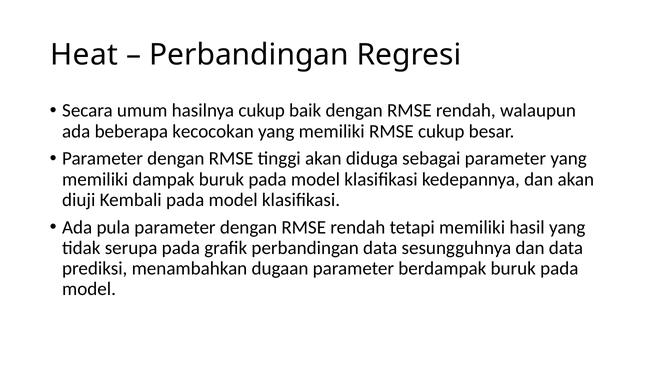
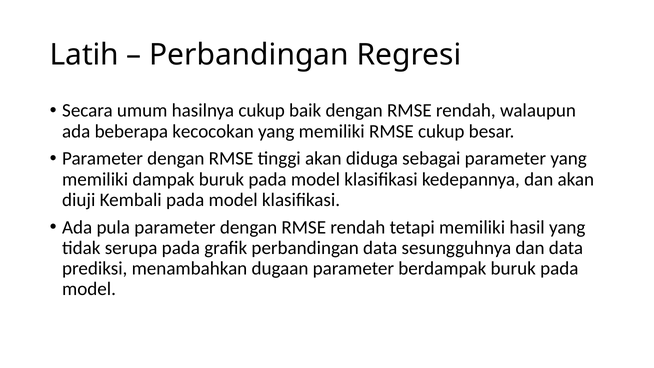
Heat: Heat -> Latih
